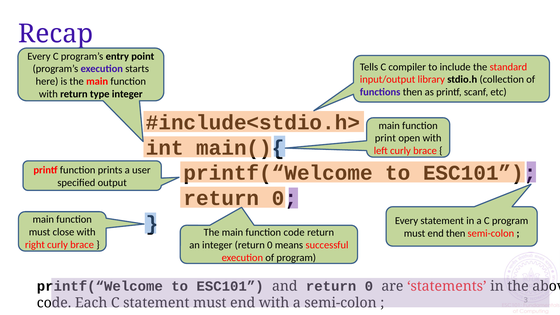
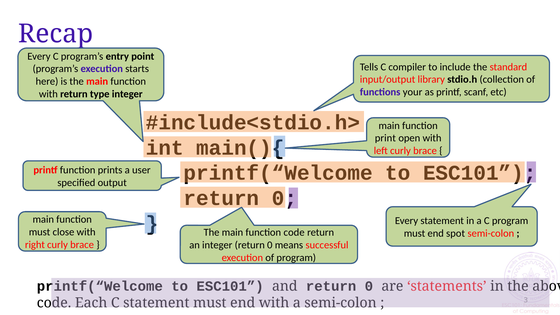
functions then: then -> your
end then: then -> spot
